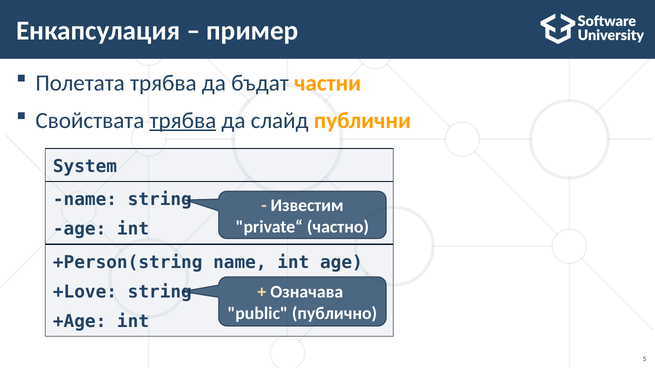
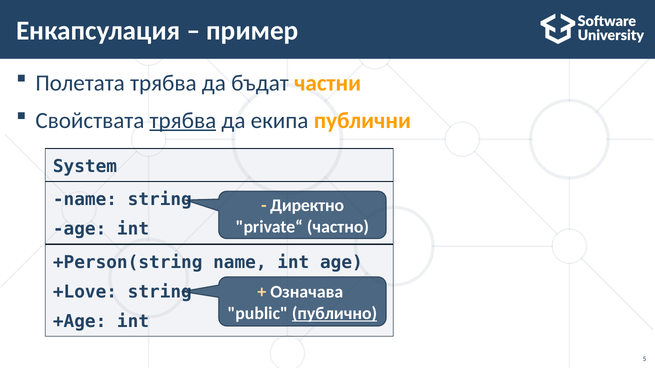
слайд: слайд -> екипа
Известим: Известим -> Директно
публично underline: none -> present
